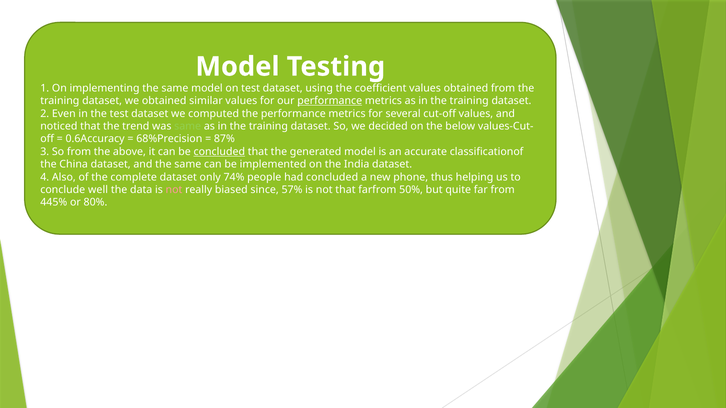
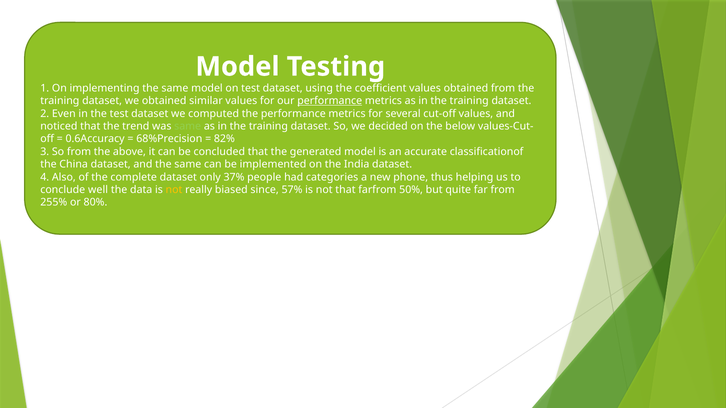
87%: 87% -> 82%
concluded at (219, 152) underline: present -> none
74%: 74% -> 37%
had concluded: concluded -> categories
not at (174, 190) colour: pink -> yellow
445%: 445% -> 255%
